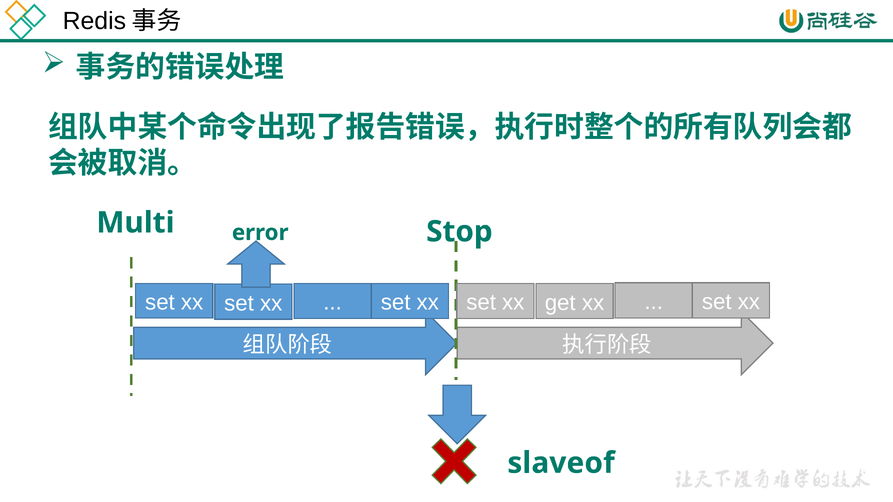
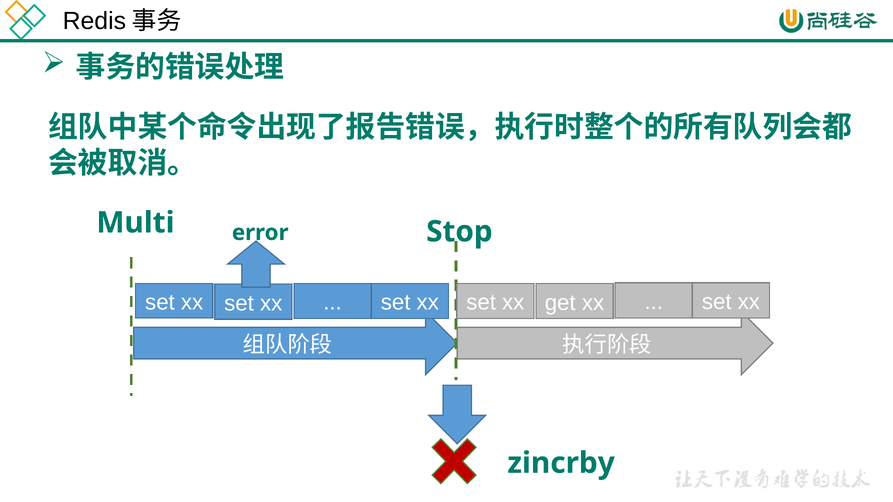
slaveof: slaveof -> zincrby
